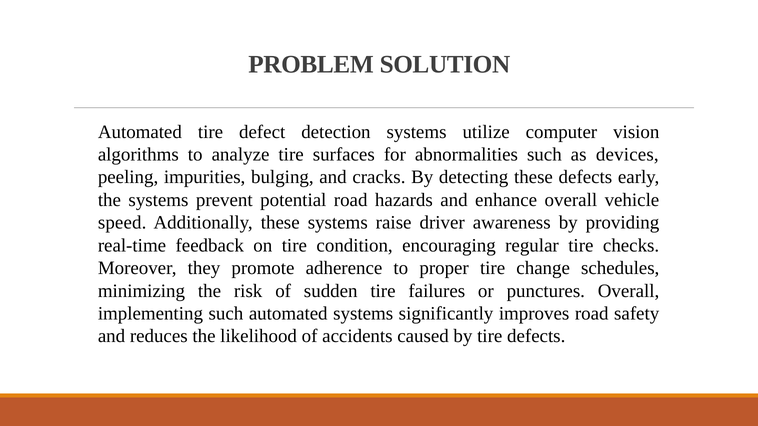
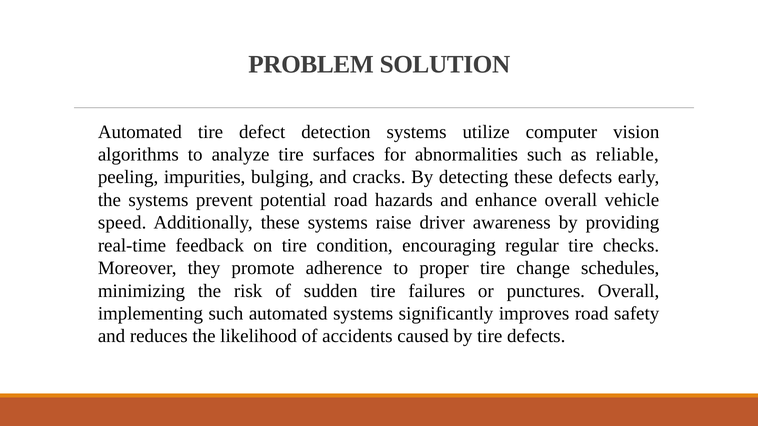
devices: devices -> reliable
